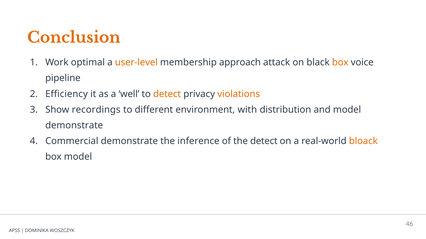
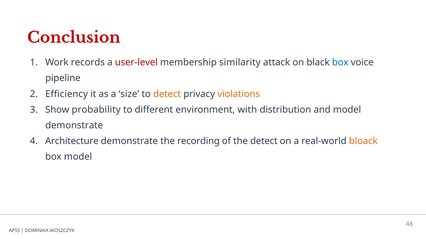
Conclusion colour: orange -> red
optimal: optimal -> records
user-level colour: orange -> red
approach: approach -> similarity
box at (340, 63) colour: orange -> blue
well: well -> size
recordings: recordings -> probability
Commercial: Commercial -> Architecture
inference: inference -> recording
